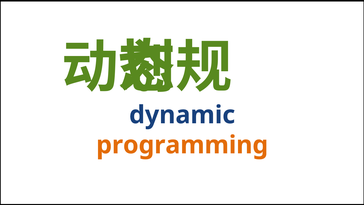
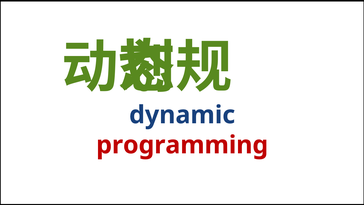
programming colour: orange -> red
